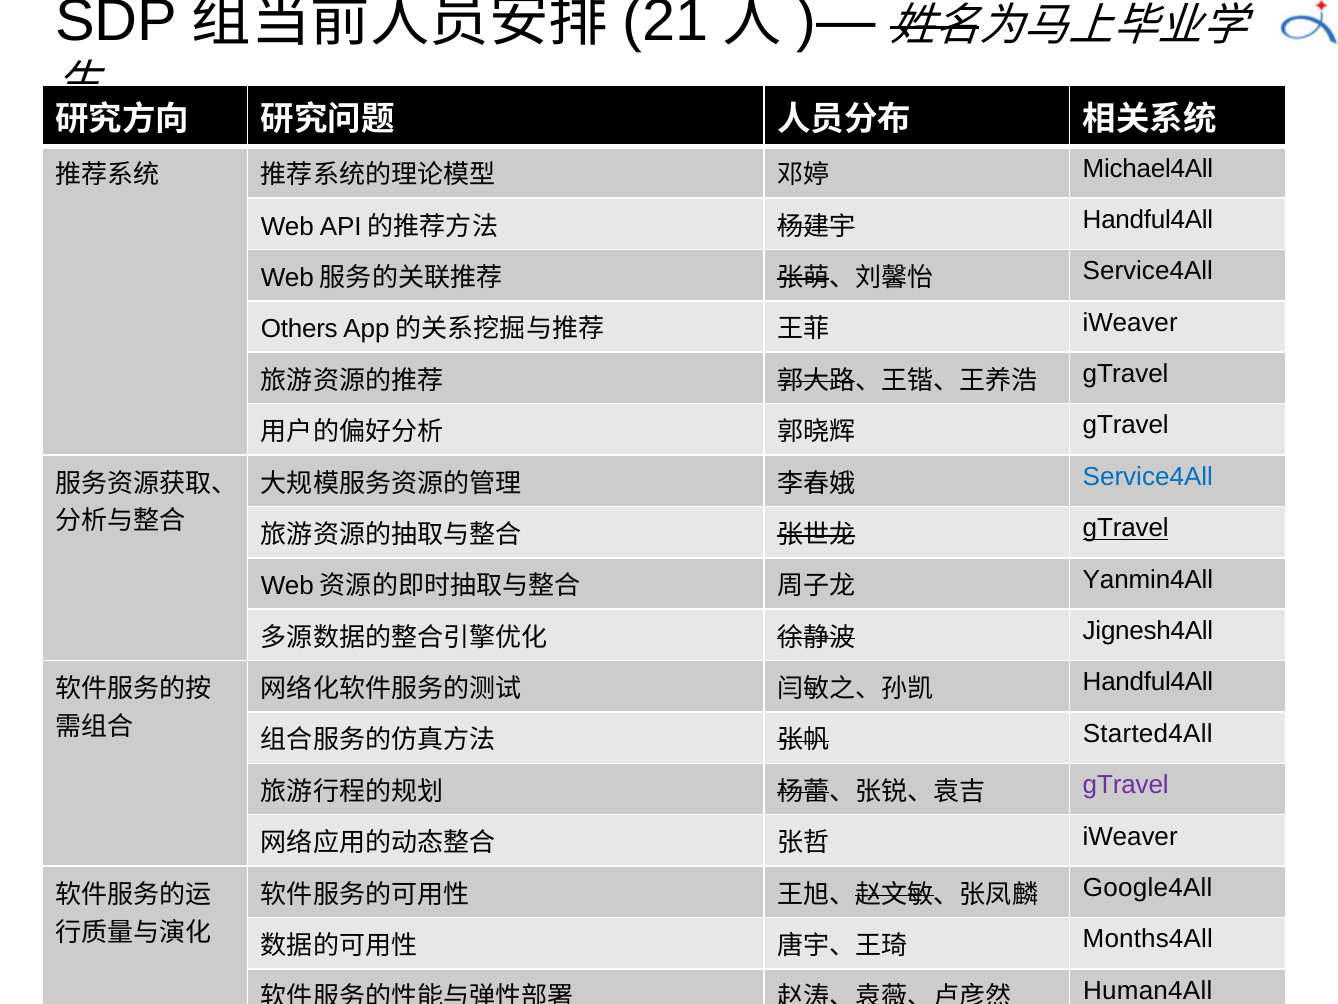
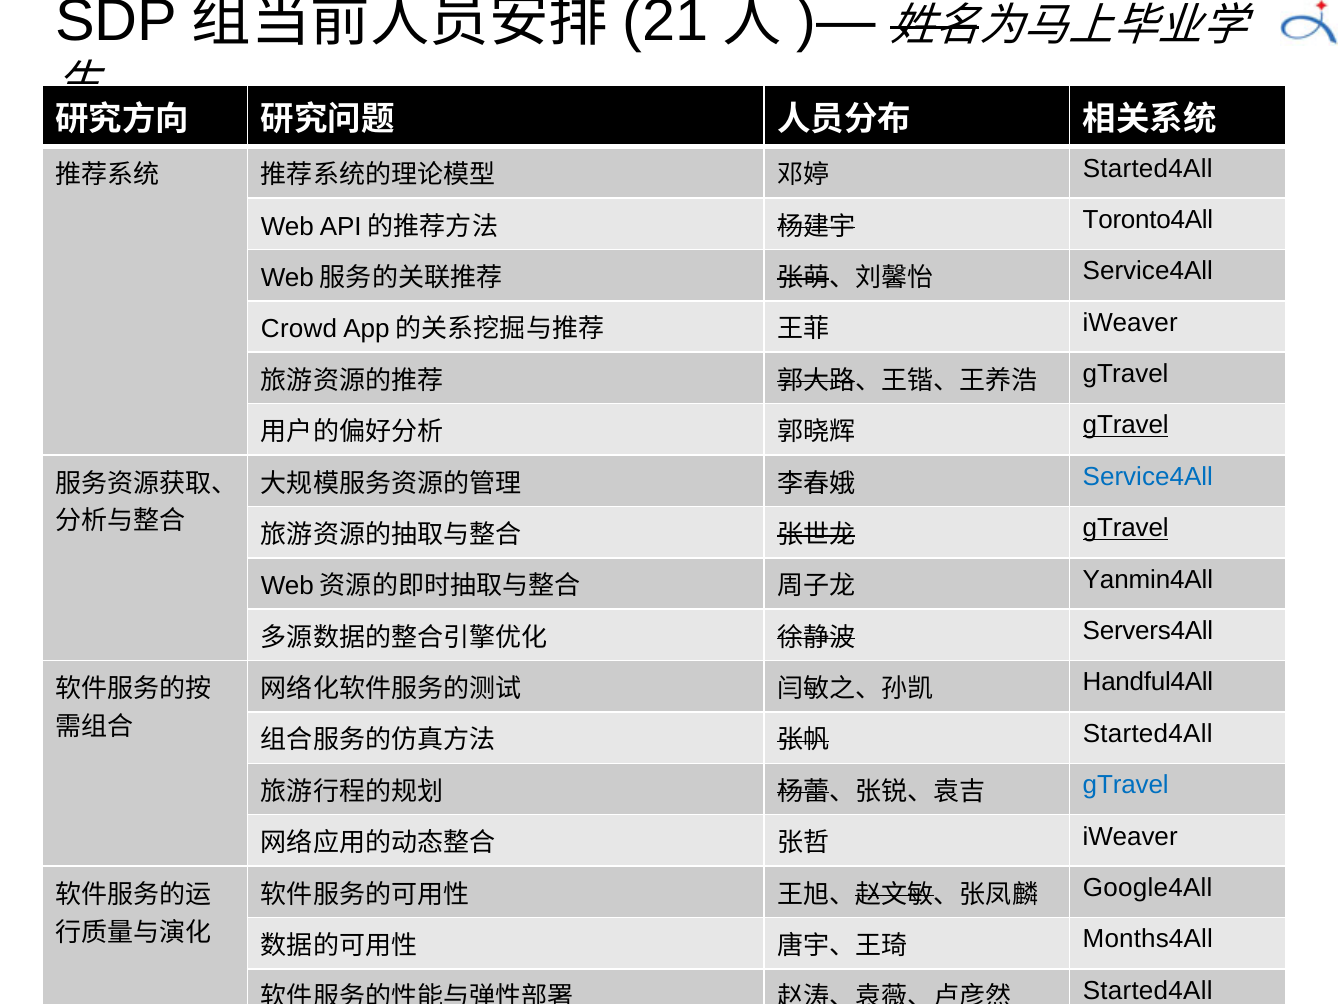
Michael4All at (1148, 168): Michael4All -> Started4All
Handful4All at (1148, 220): Handful4All -> Toronto4All
Others: Others -> Crowd
gTravel at (1126, 425) underline: none -> present
Jignesh4All: Jignesh4All -> Servers4All
gTravel at (1126, 785) colour: purple -> blue
Human4All at (1148, 990): Human4All -> Started4All
